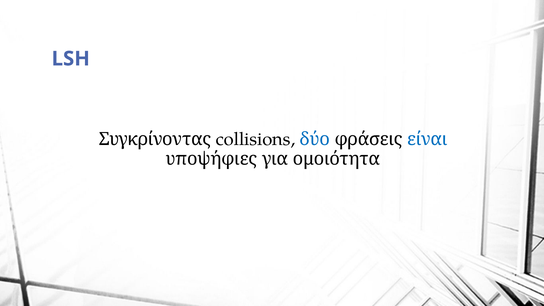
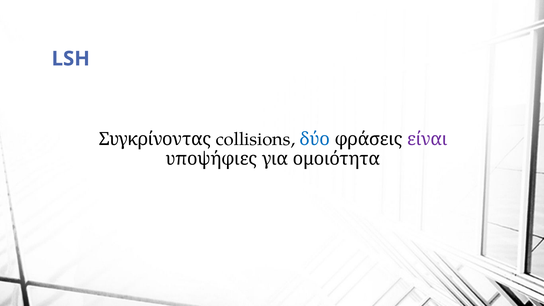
είναι colour: blue -> purple
